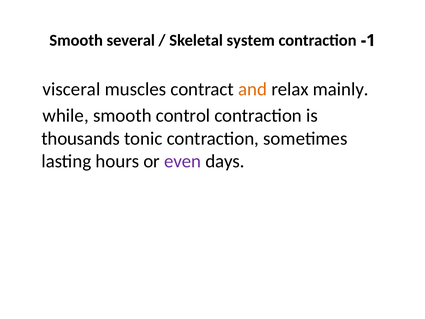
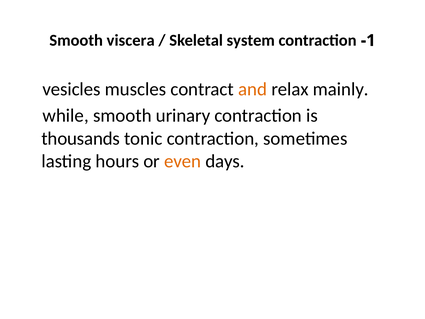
several: several -> viscera
visceral: visceral -> vesicles
control: control -> urinary
even colour: purple -> orange
